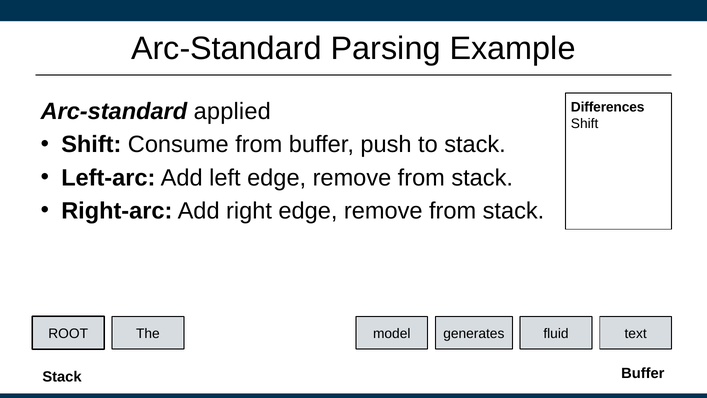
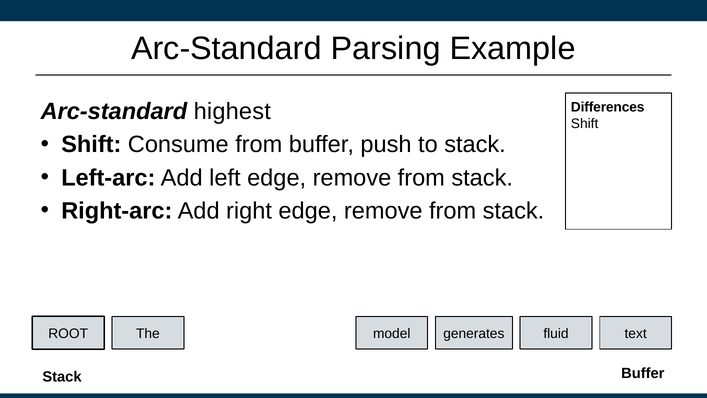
applied: applied -> highest
